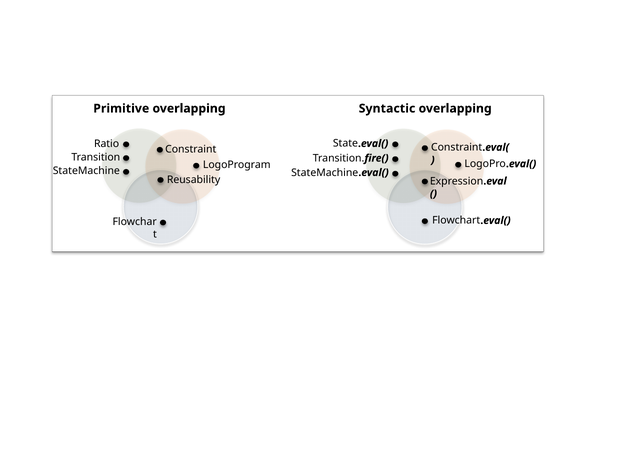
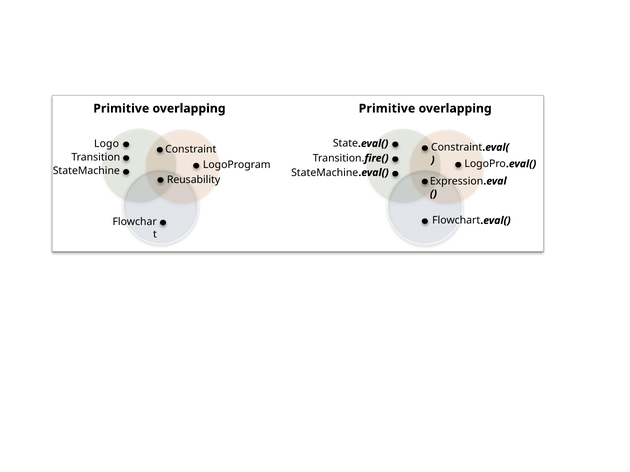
overlapping Syntactic: Syntactic -> Primitive
Ratio: Ratio -> Logo
